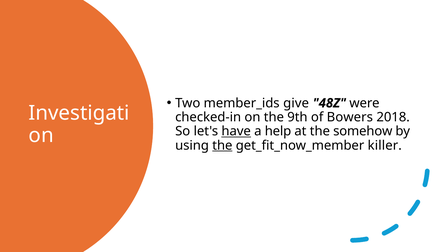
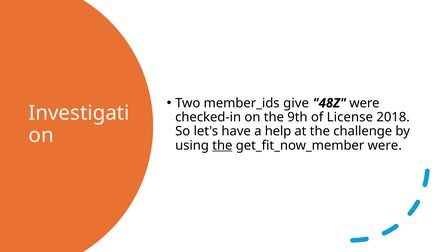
Bowers: Bowers -> License
have underline: present -> none
somehow: somehow -> challenge
get_fit_now_member killer: killer -> were
